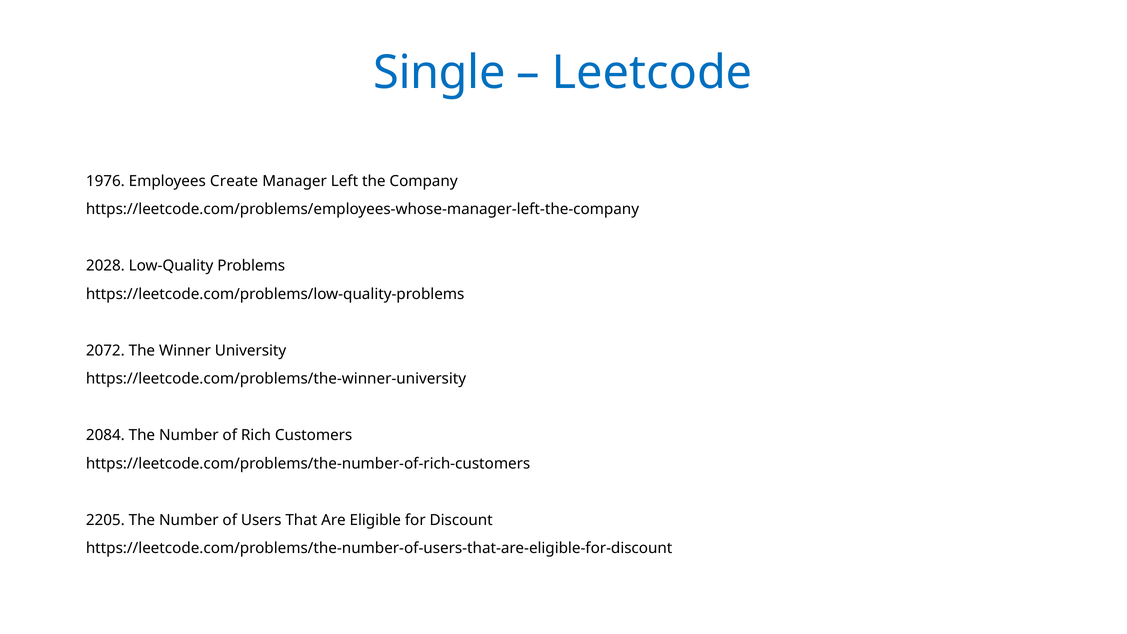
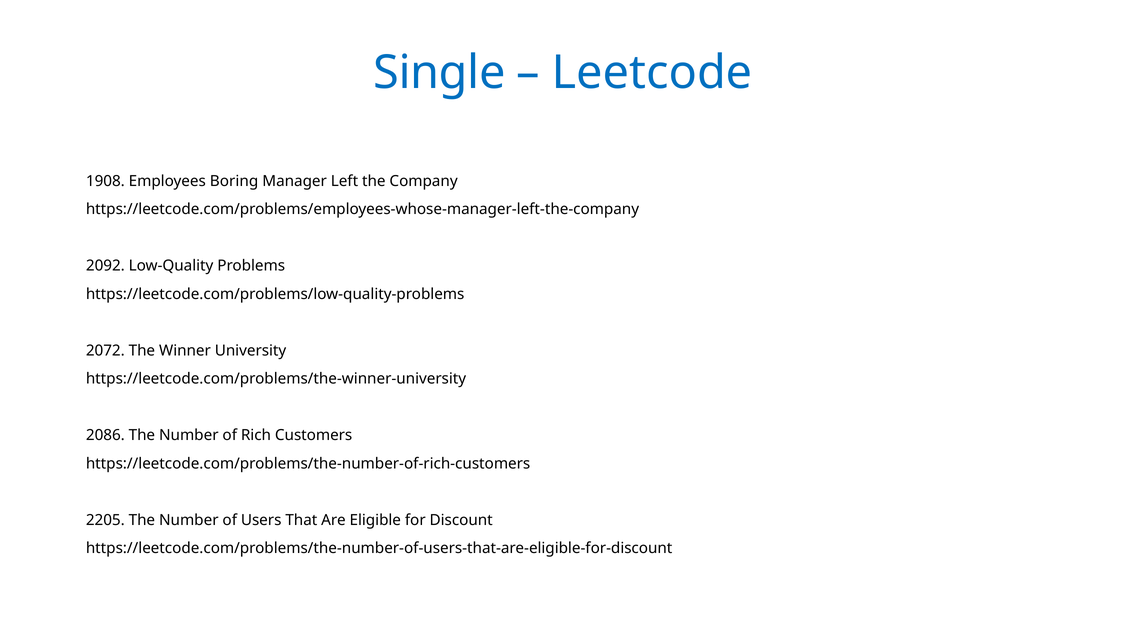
1976: 1976 -> 1908
Create: Create -> Boring
2028: 2028 -> 2092
2084: 2084 -> 2086
